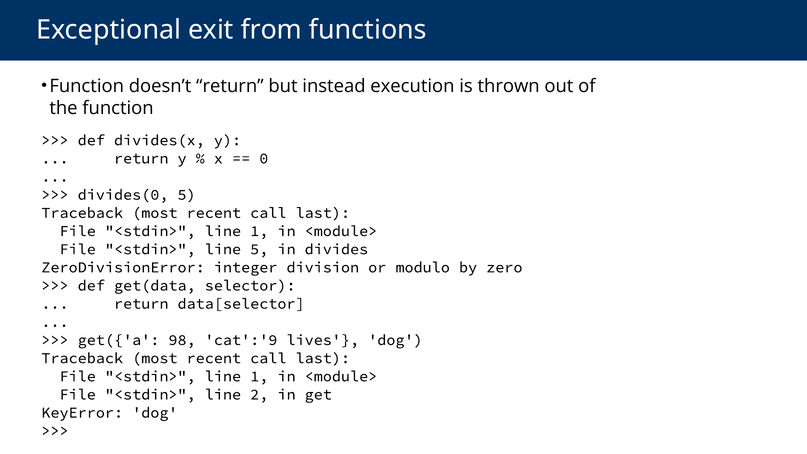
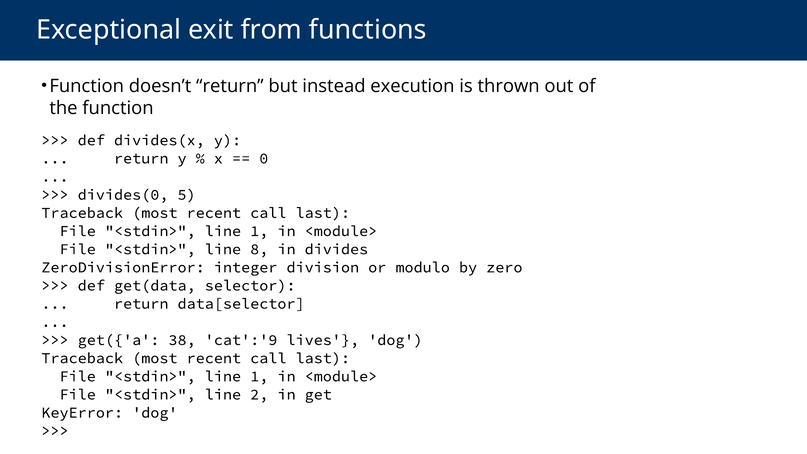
line 5: 5 -> 8
98: 98 -> 38
